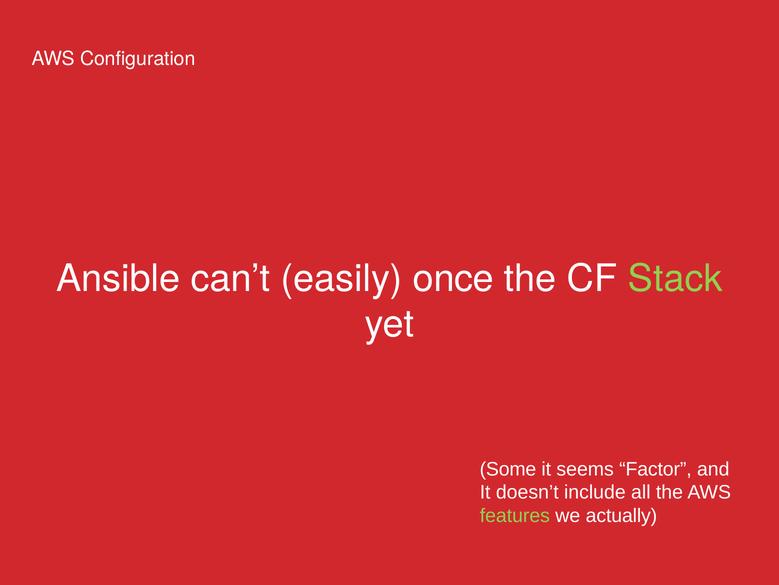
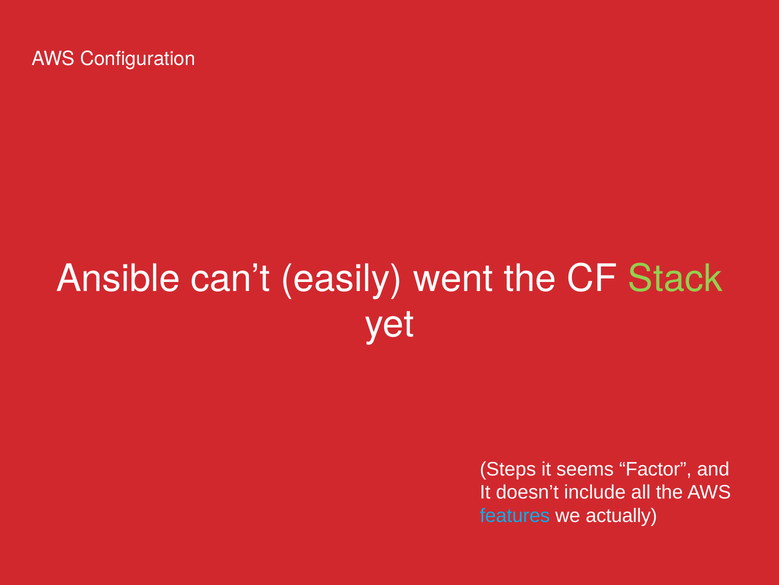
once: once -> went
Some: Some -> Steps
features colour: light green -> light blue
